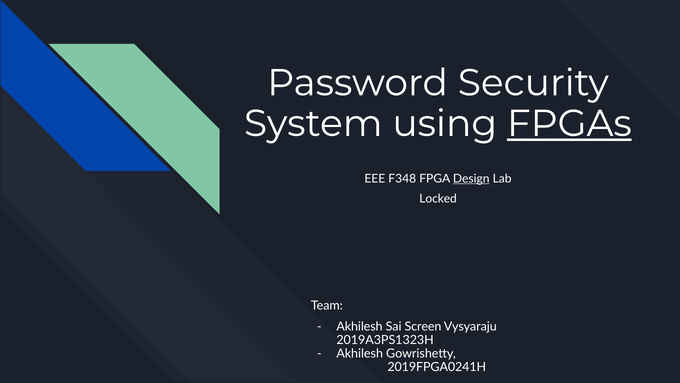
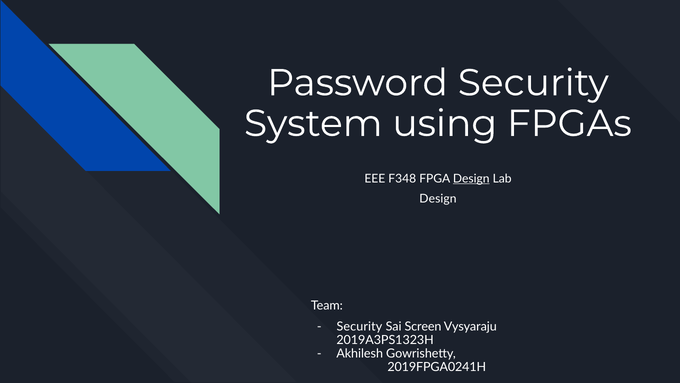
FPGAs underline: present -> none
Locked at (438, 199): Locked -> Design
Akhilesh at (359, 326): Akhilesh -> Security
